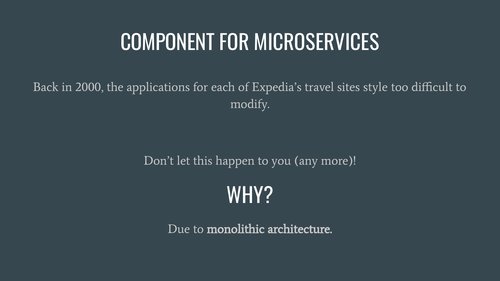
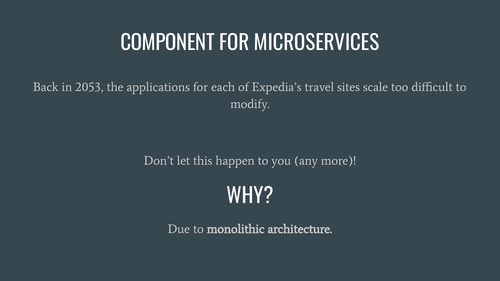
2000: 2000 -> 2053
style: style -> scale
